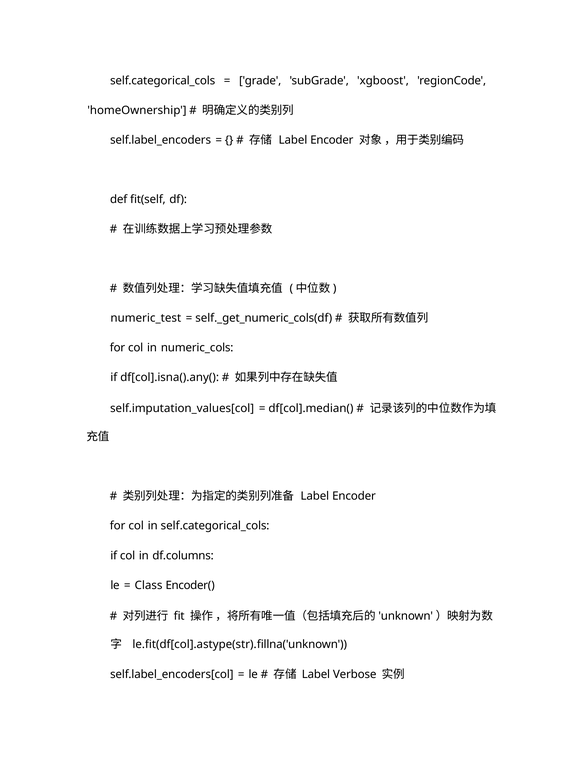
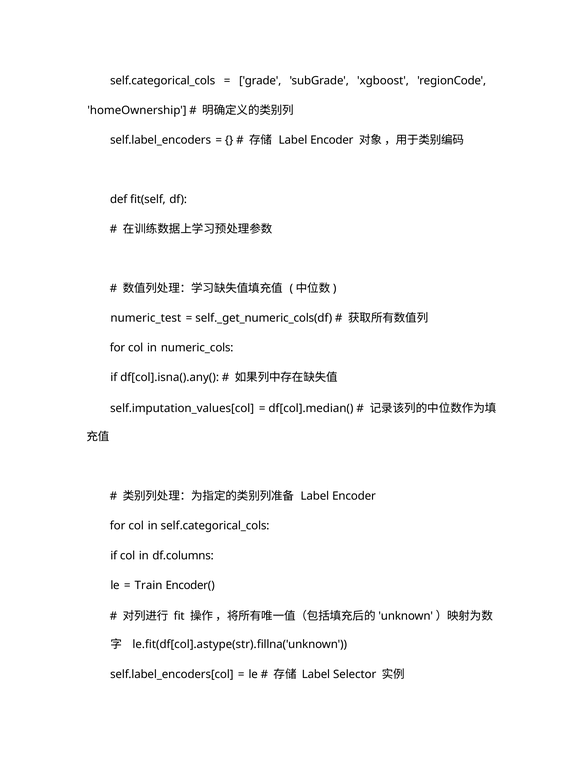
Class: Class -> Train
Verbose: Verbose -> Selector
